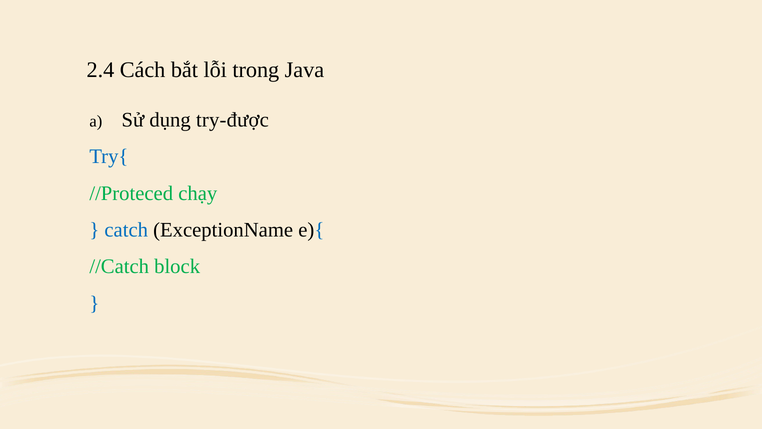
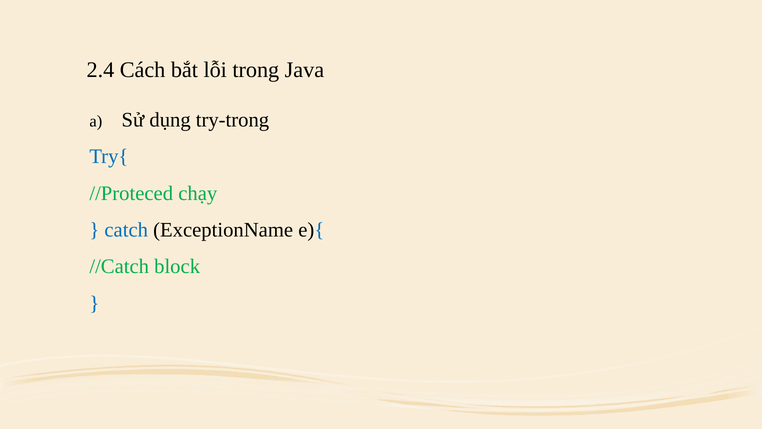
try-được: try-được -> try-trong
